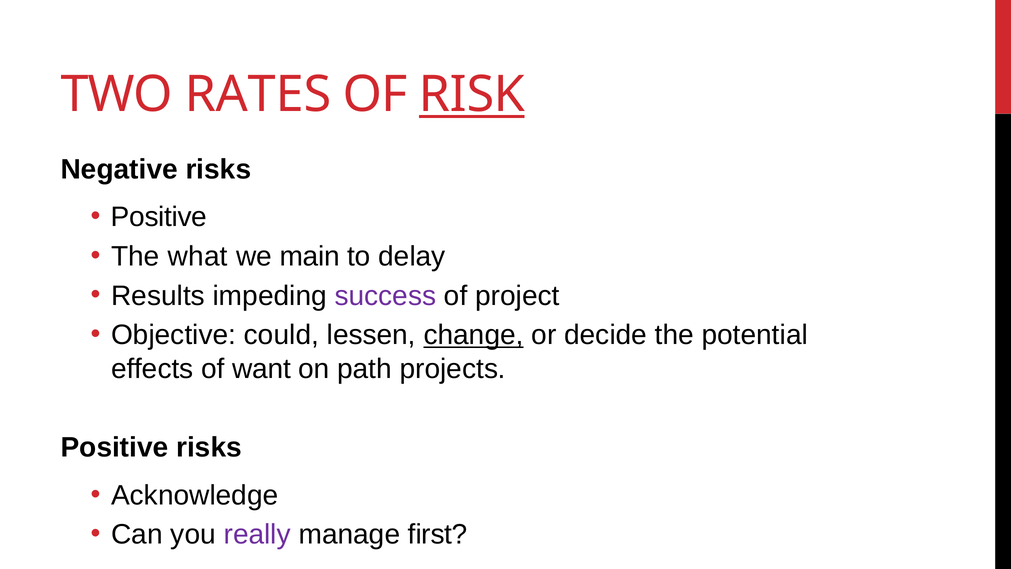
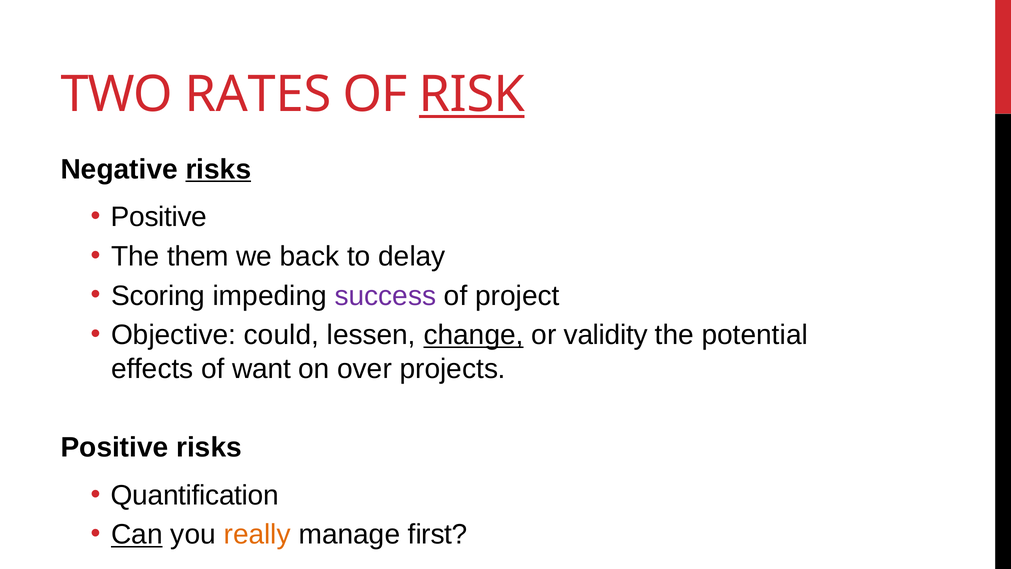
risks at (218, 169) underline: none -> present
what: what -> them
main: main -> back
Results: Results -> Scoring
decide: decide -> validity
path: path -> over
Acknowledge: Acknowledge -> Quantification
Can underline: none -> present
really colour: purple -> orange
